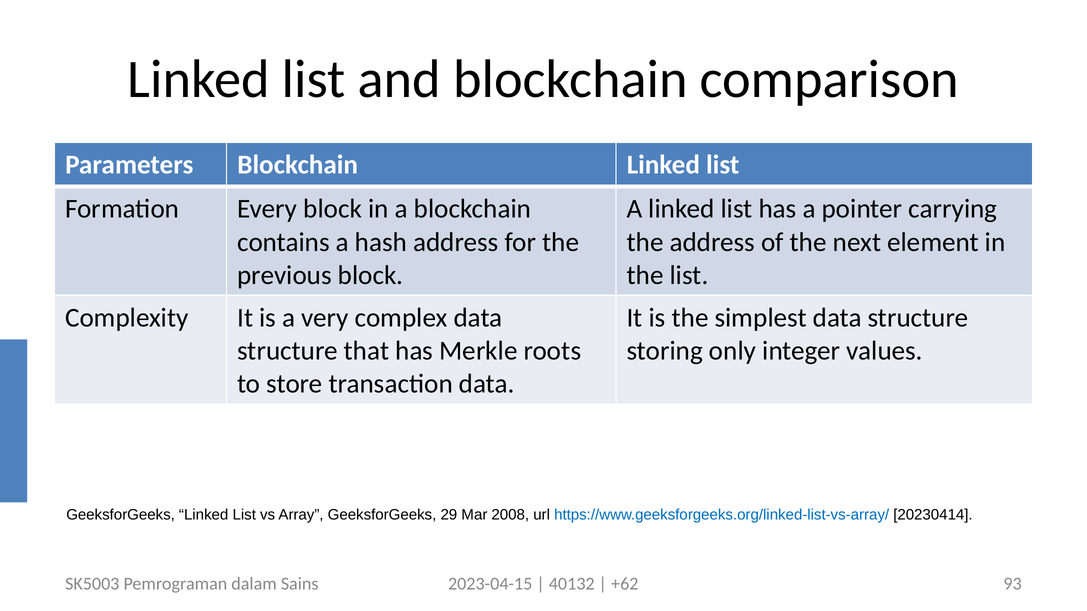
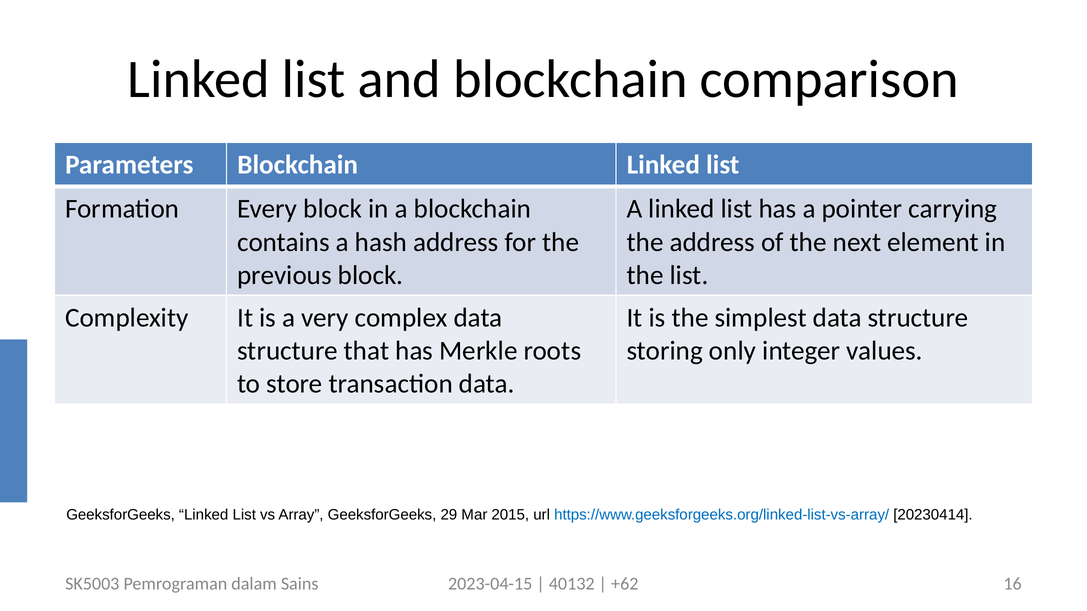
2008: 2008 -> 2015
93: 93 -> 16
